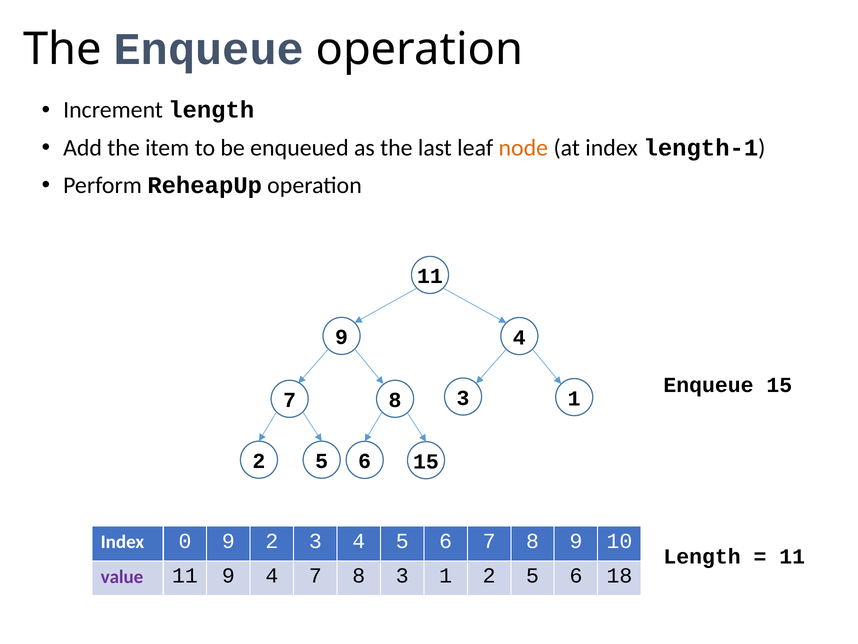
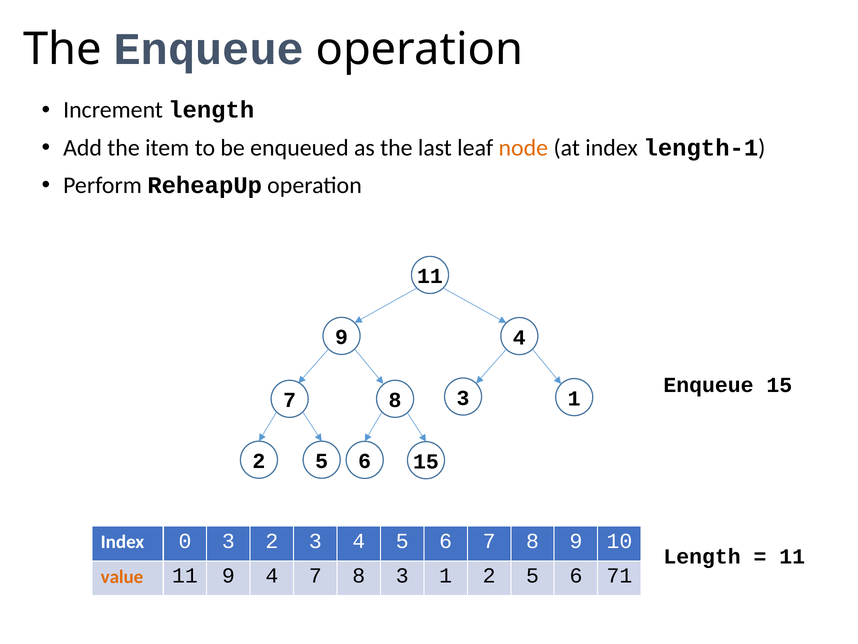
0 9: 9 -> 3
value colour: purple -> orange
18: 18 -> 71
